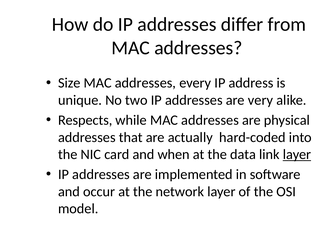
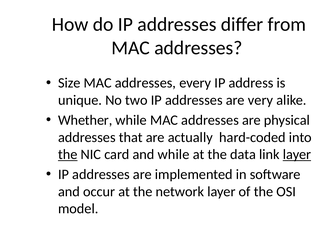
Respects: Respects -> Whether
the at (68, 154) underline: none -> present
and when: when -> while
